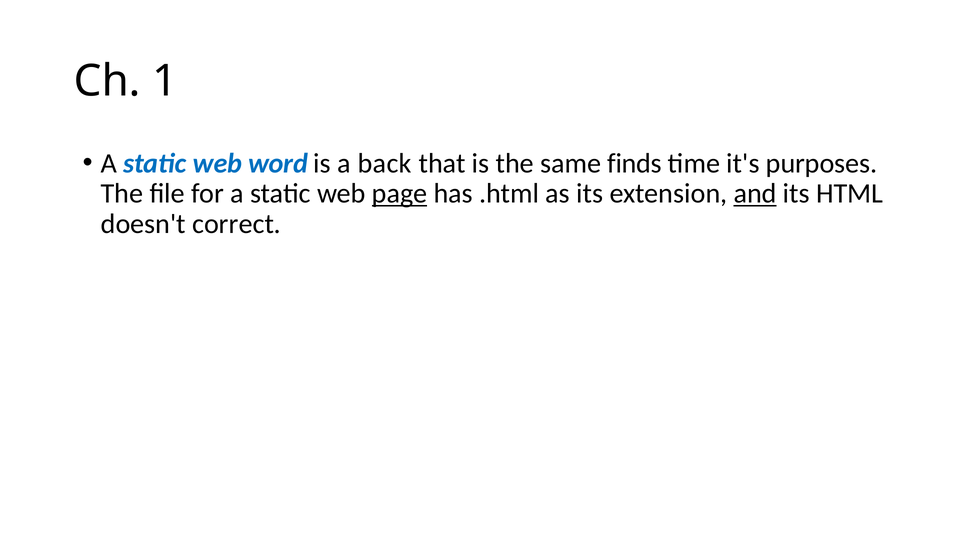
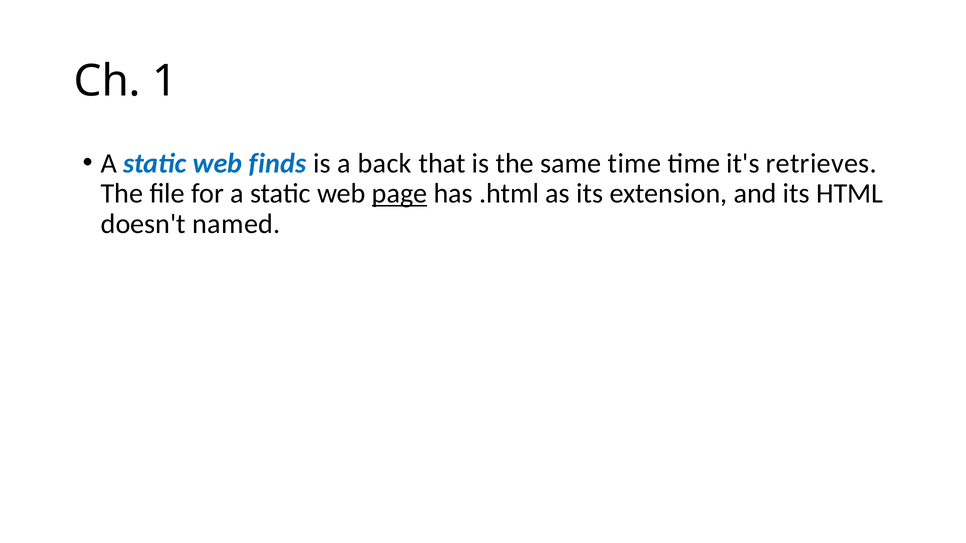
word: word -> finds
same finds: finds -> time
purposes: purposes -> retrieves
and underline: present -> none
correct: correct -> named
